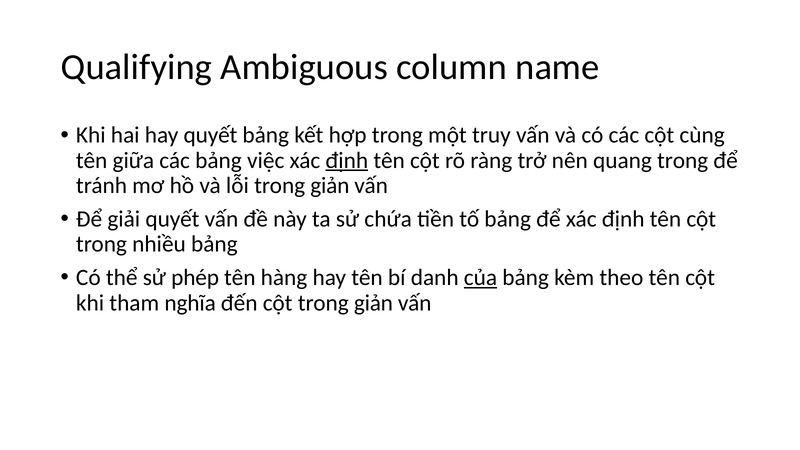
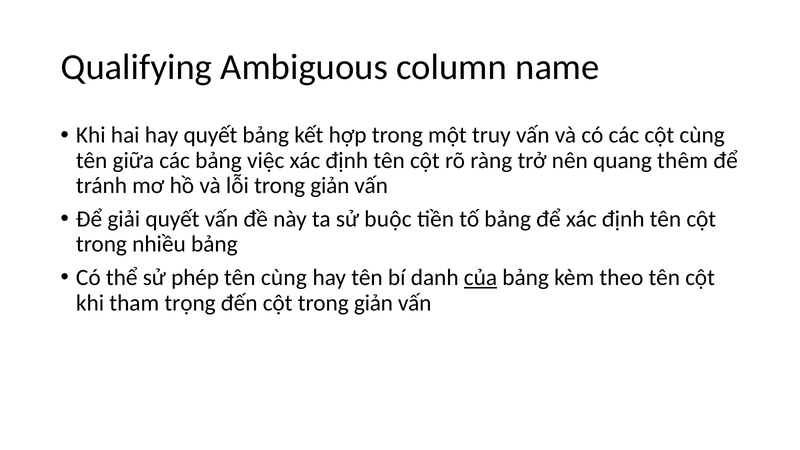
định at (347, 160) underline: present -> none
quang trong: trong -> thêm
chứa: chứa -> buộc
tên hàng: hàng -> cùng
nghĩa: nghĩa -> trọng
